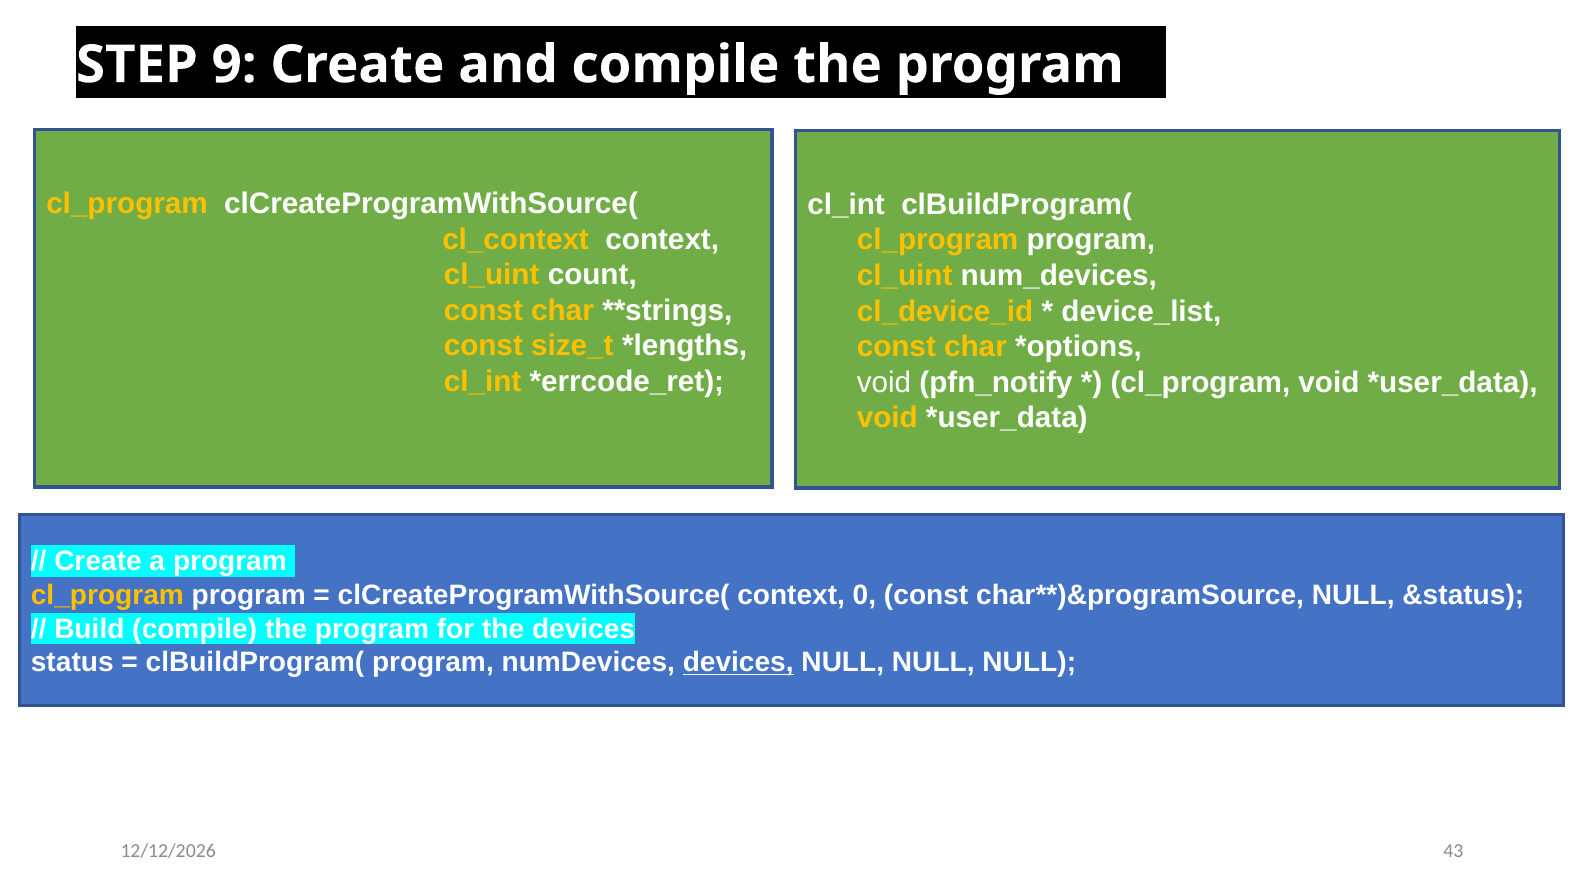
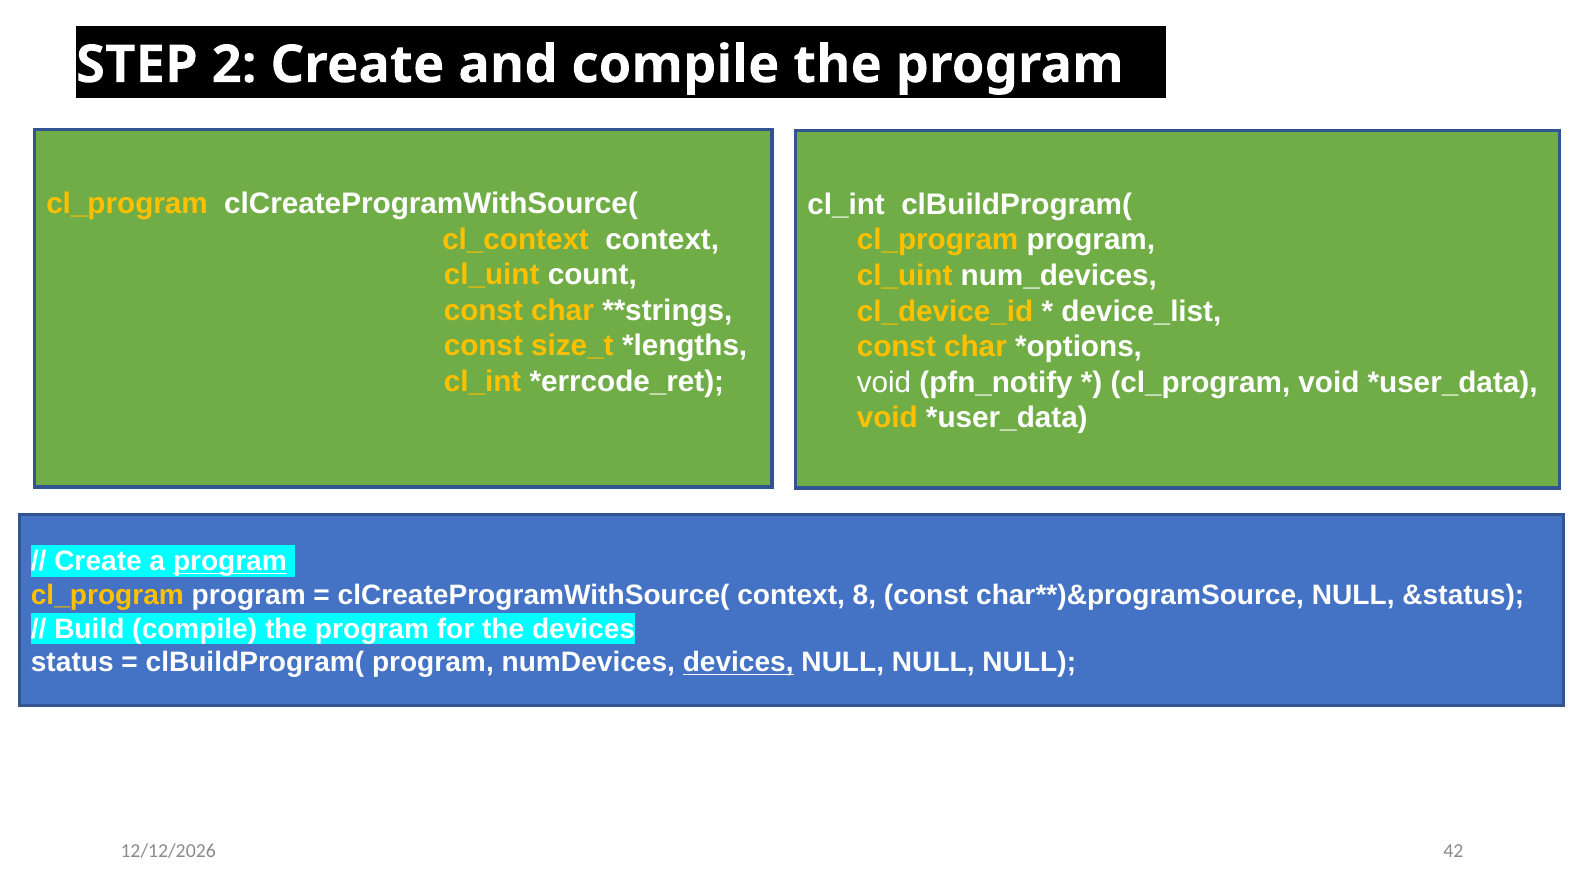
9: 9 -> 2
program at (230, 561) underline: none -> present
0: 0 -> 8
43: 43 -> 42
